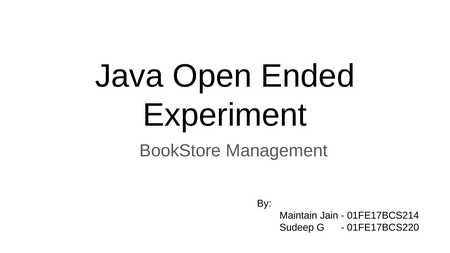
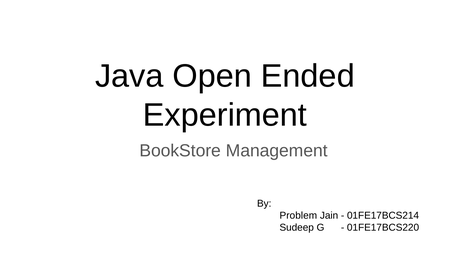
Maintain: Maintain -> Problem
